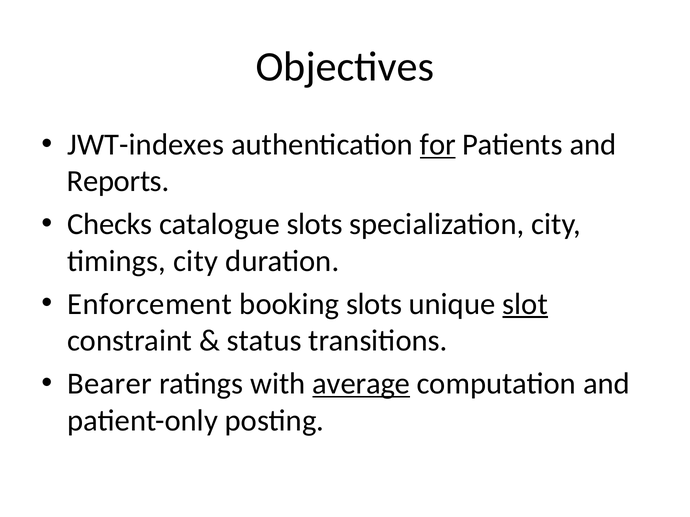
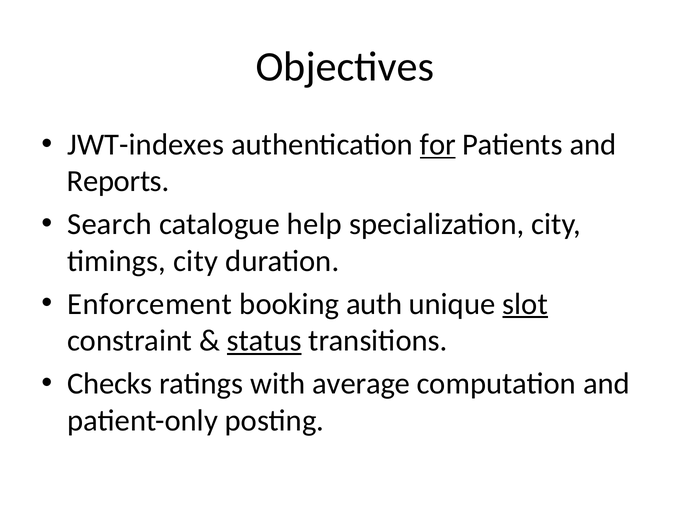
Checks: Checks -> Search
catalogue slots: slots -> help
booking slots: slots -> auth
status underline: none -> present
Bearer: Bearer -> Checks
average underline: present -> none
